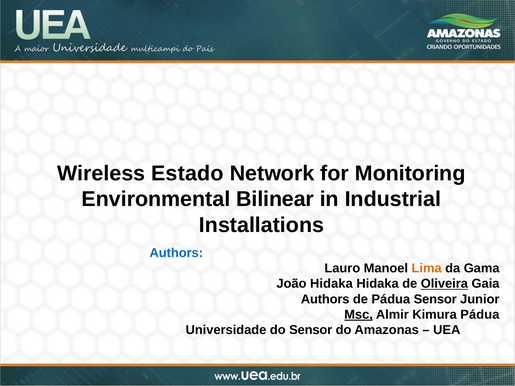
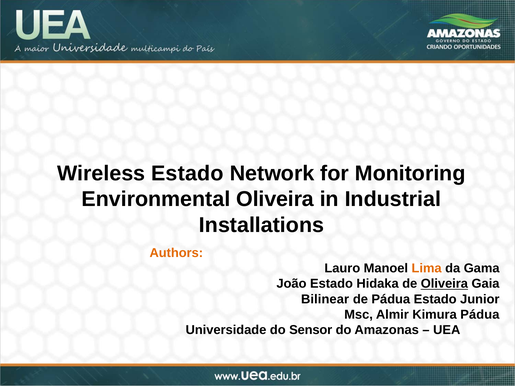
Environmental Bilinear: Bilinear -> Oliveira
Authors at (176, 253) colour: blue -> orange
João Hidaka: Hidaka -> Estado
Authors at (325, 299): Authors -> Bilinear
Pádua Sensor: Sensor -> Estado
Msc underline: present -> none
